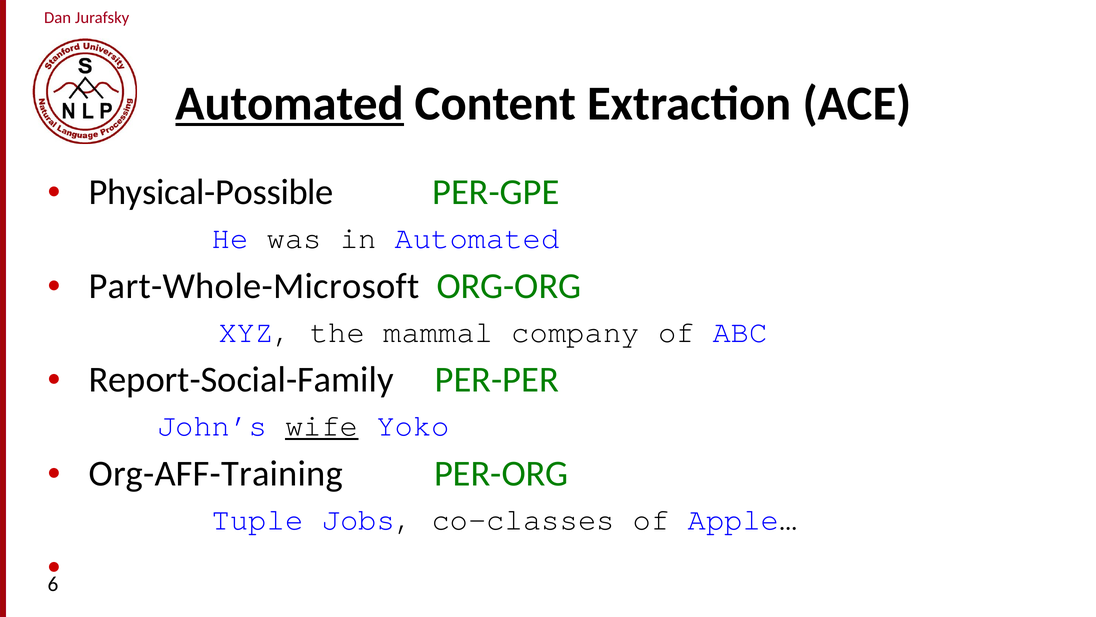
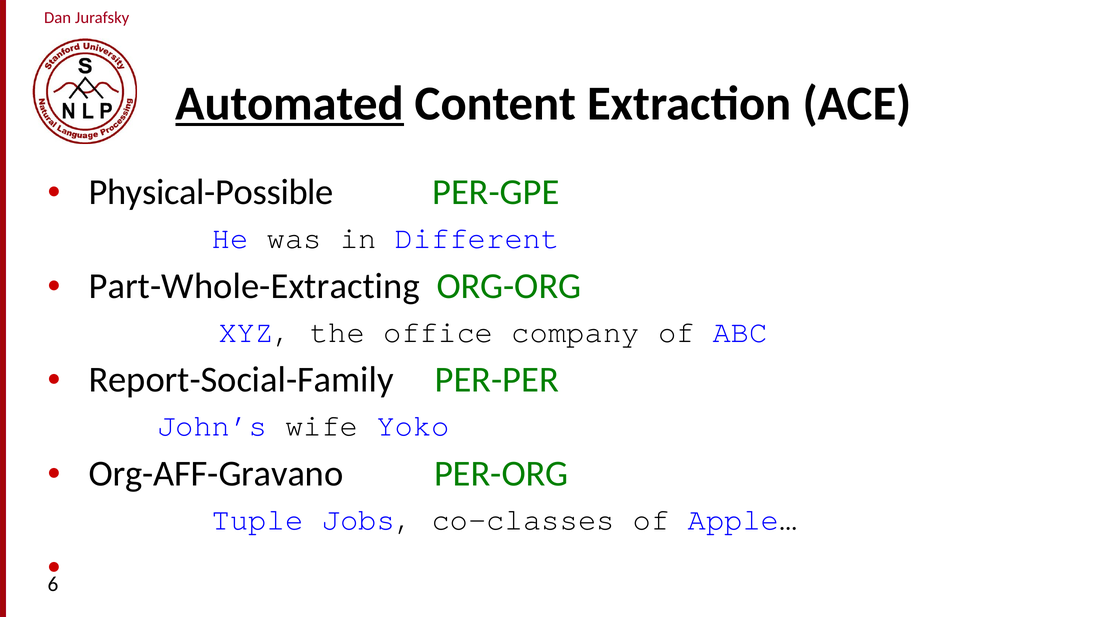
in Automated: Automated -> Different
Part-Whole-Microsoft: Part-Whole-Microsoft -> Part-Whole-Extracting
mammal: mammal -> office
wife underline: present -> none
Org-AFF-Training: Org-AFF-Training -> Org-AFF-Gravano
